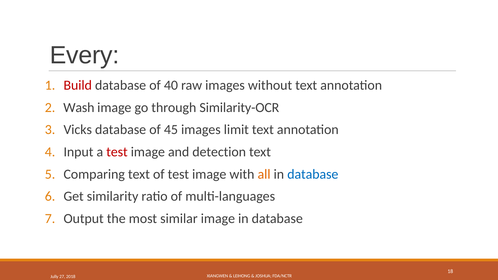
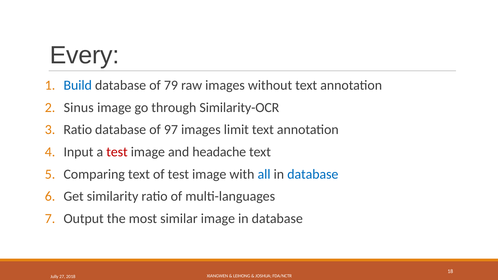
Build colour: red -> blue
40: 40 -> 79
Wash: Wash -> Sinus
Vicks at (78, 130): Vicks -> Ratio
45: 45 -> 97
detection: detection -> headache
all colour: orange -> blue
